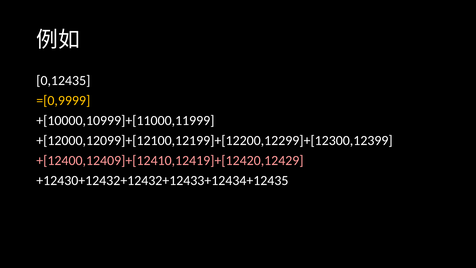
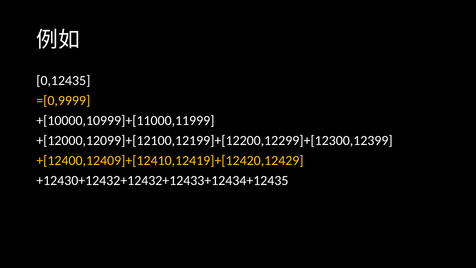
+[12400,12409]+[12410,12419]+[12420,12429 colour: pink -> yellow
